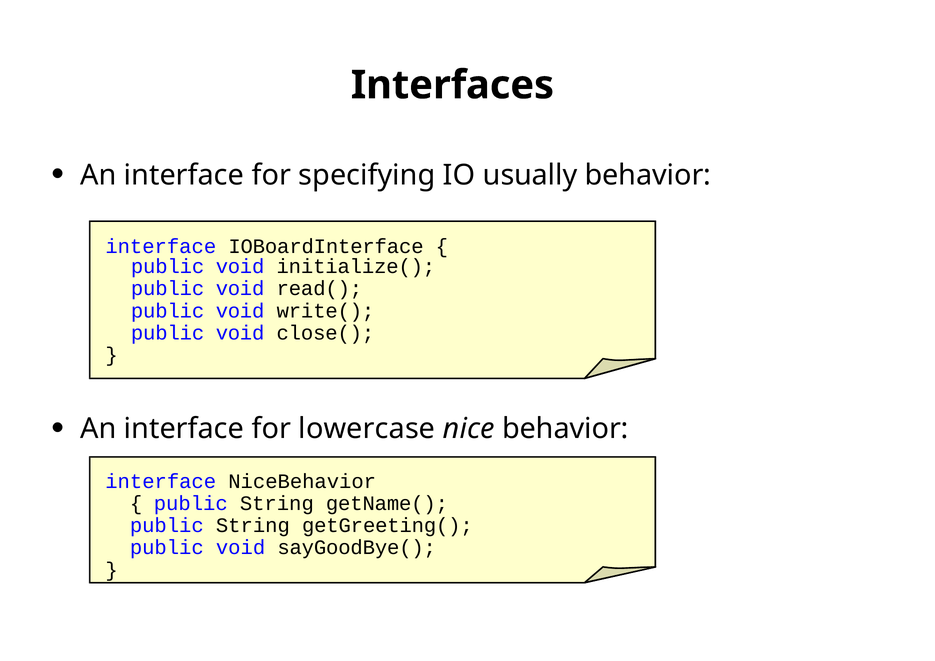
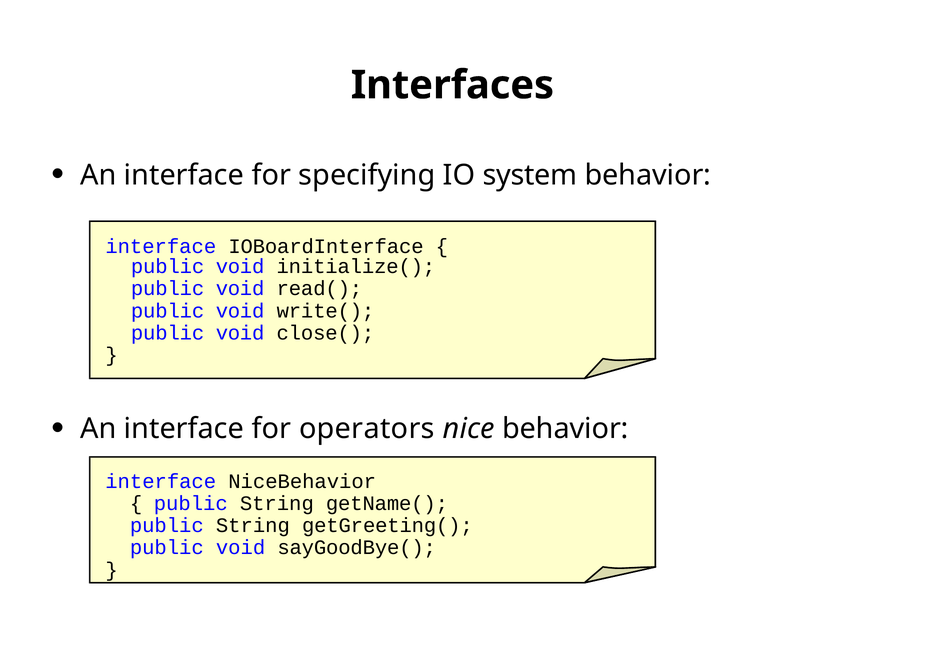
usually: usually -> system
lowercase: lowercase -> operators
